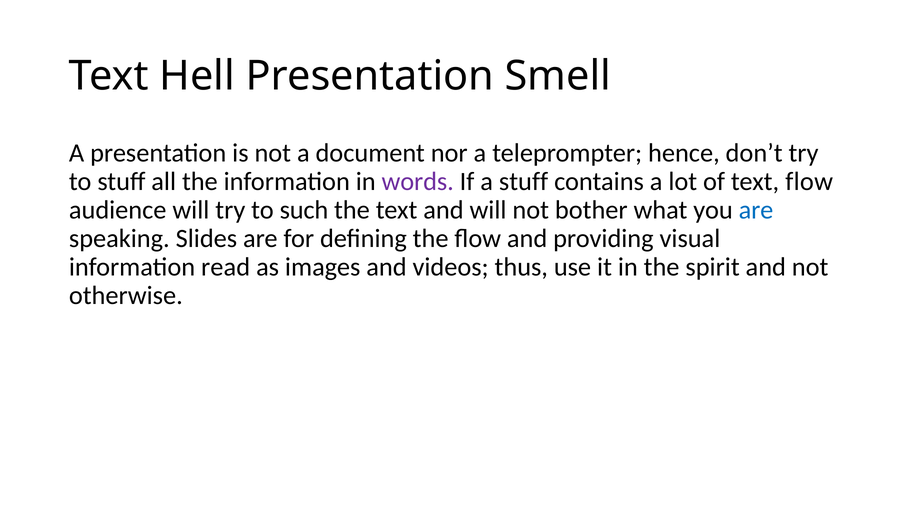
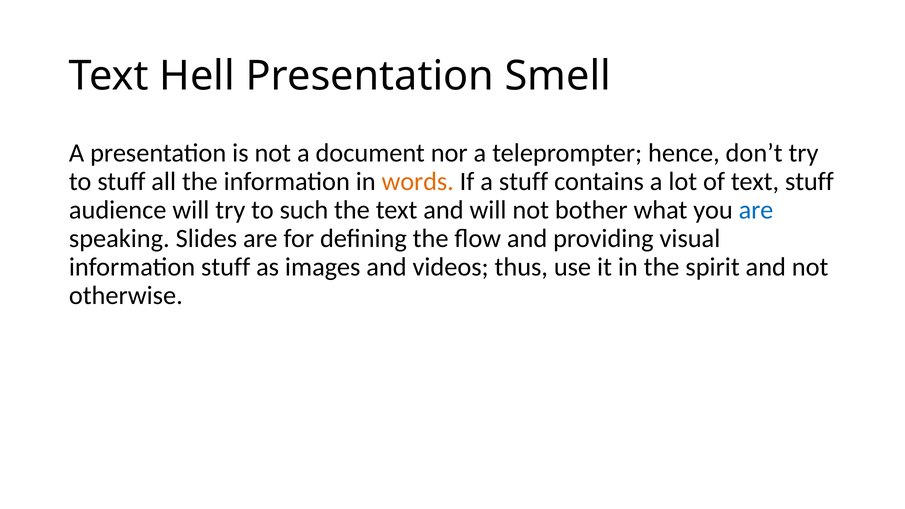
words colour: purple -> orange
text flow: flow -> stuff
information read: read -> stuff
